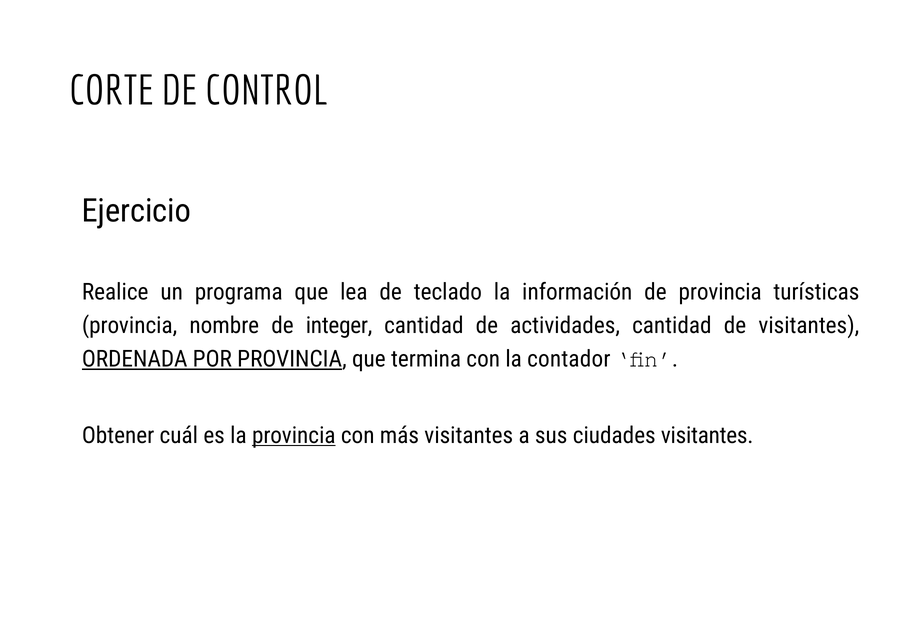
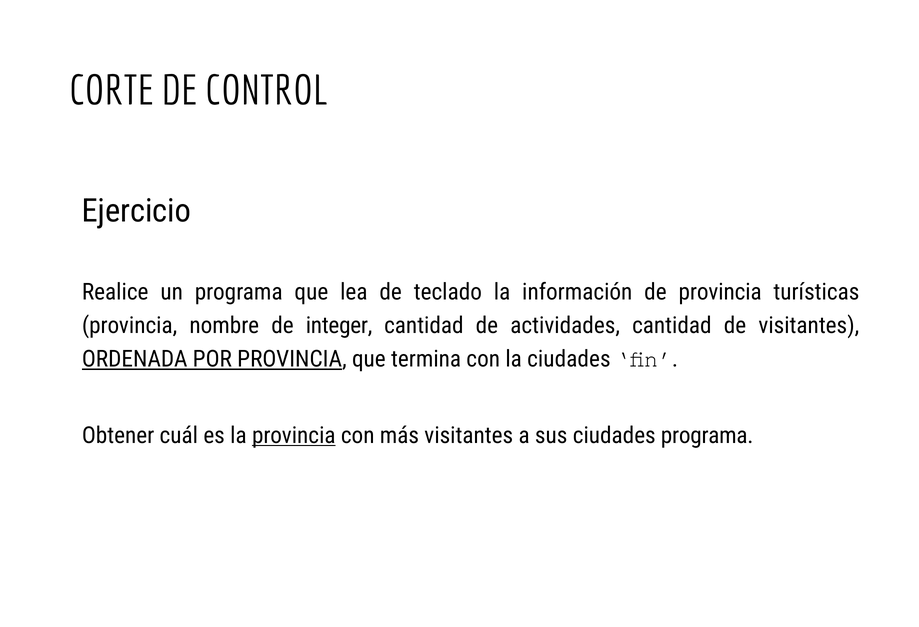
la contador: contador -> ciudades
ciudades visitantes: visitantes -> programa
